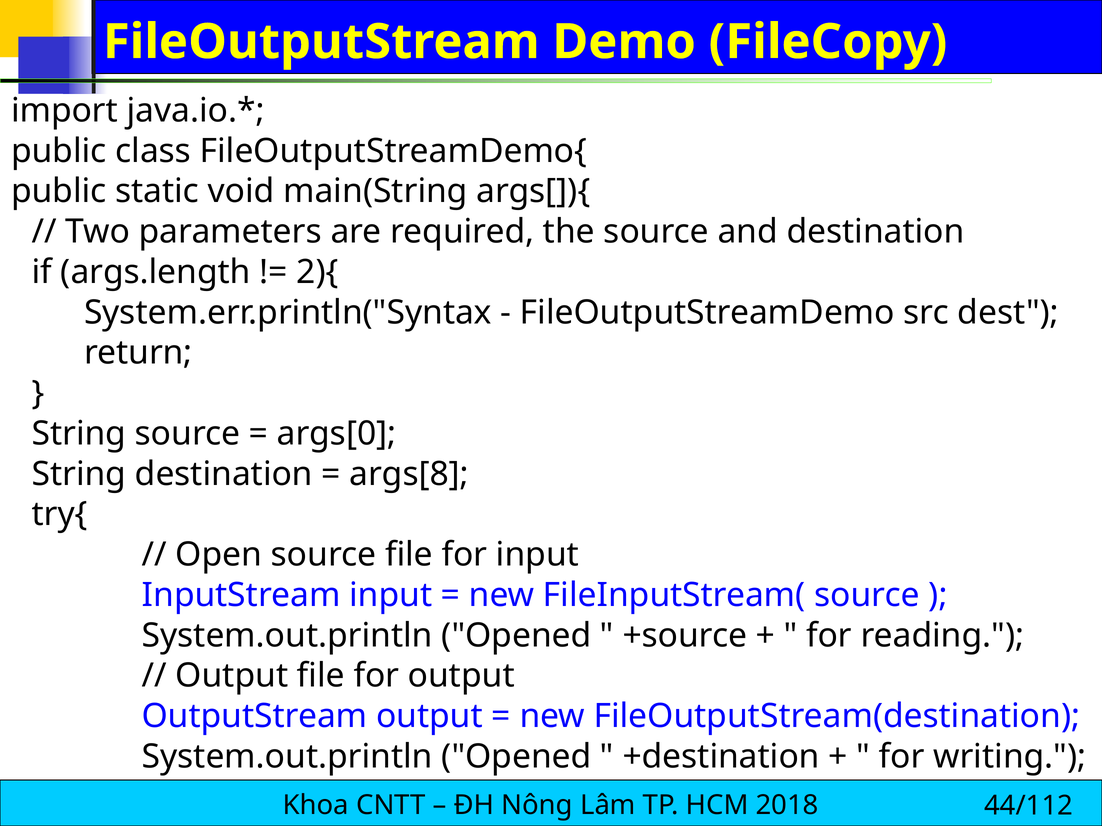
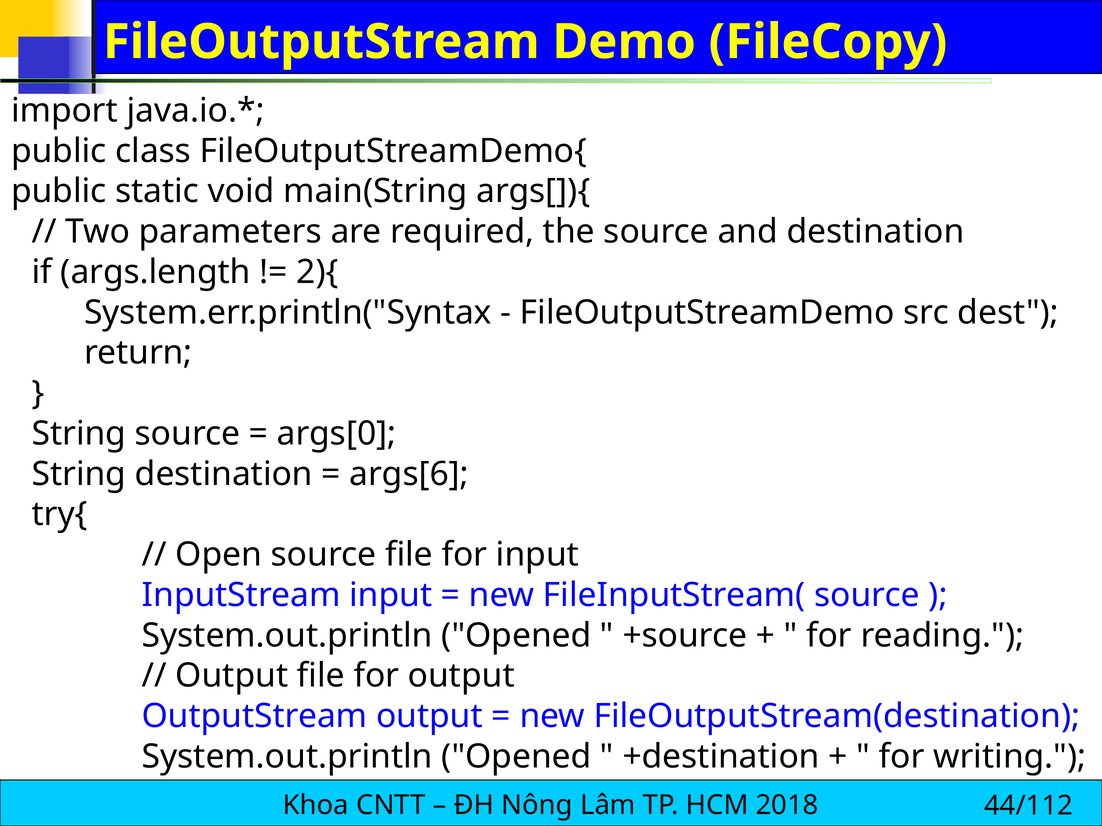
args[8: args[8 -> args[6
